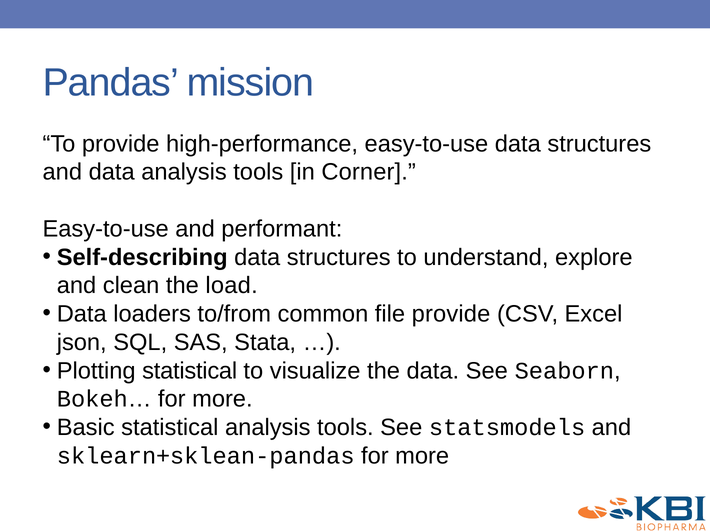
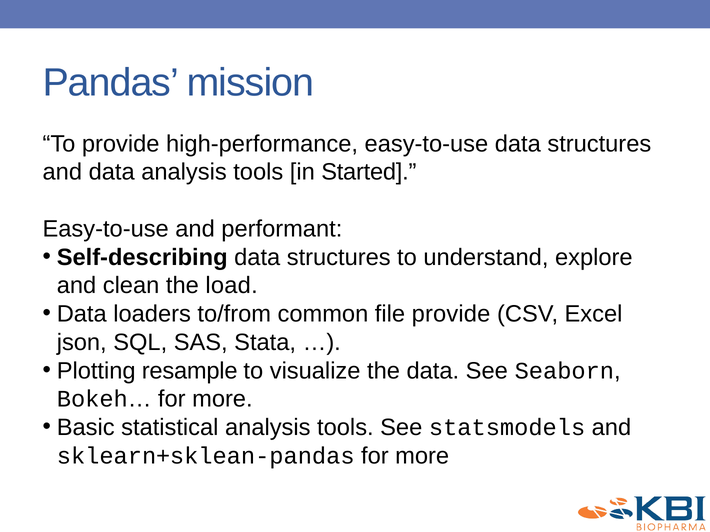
Corner: Corner -> Started
Plotting statistical: statistical -> resample
